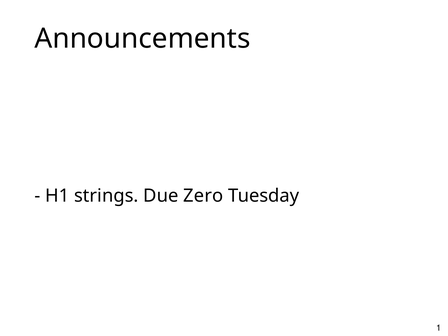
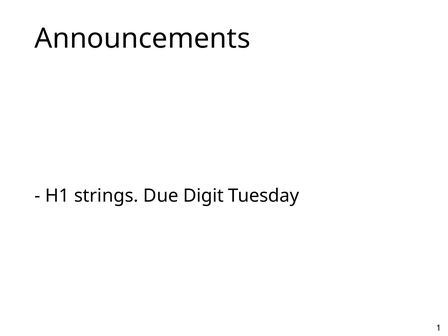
Zero: Zero -> Digit
